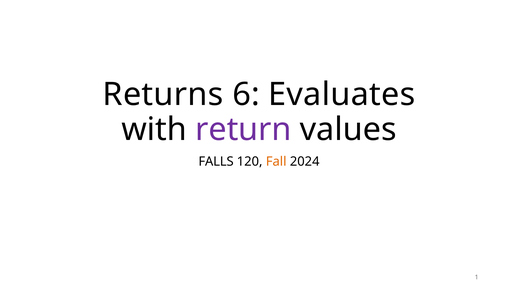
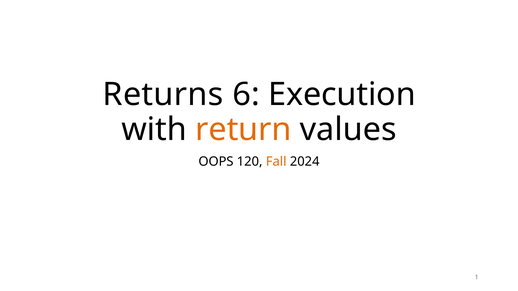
Evaluates: Evaluates -> Execution
return colour: purple -> orange
FALLS: FALLS -> OOPS
